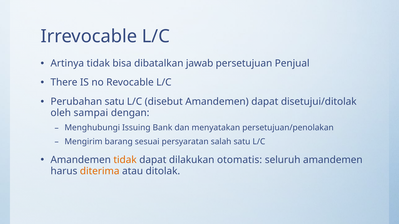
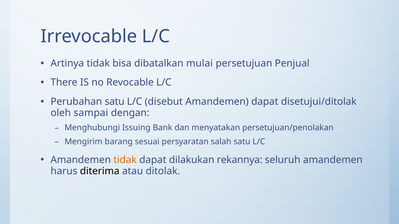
jawab: jawab -> mulai
otomatis: otomatis -> rekannya
diterima colour: orange -> black
